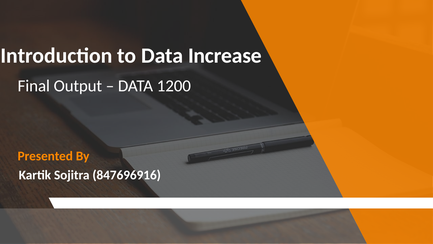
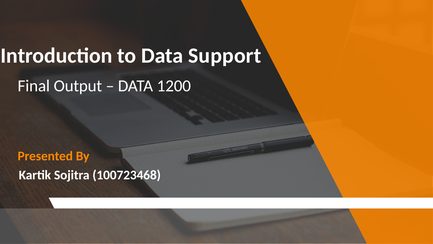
Increase: Increase -> Support
847696916: 847696916 -> 100723468
